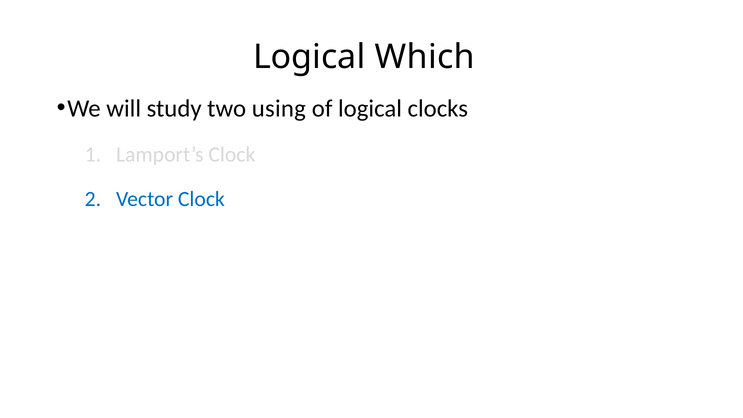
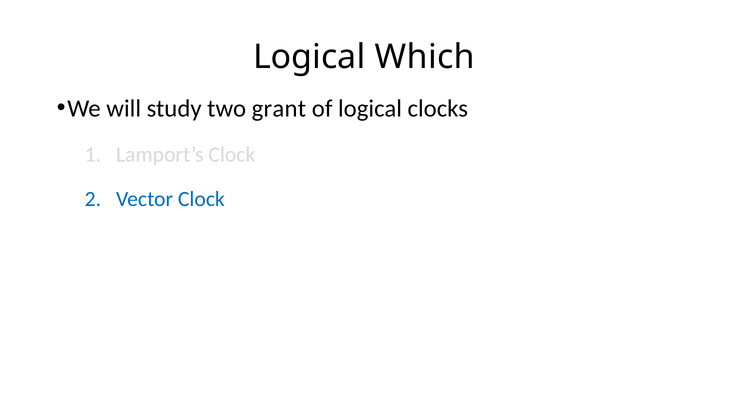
using: using -> grant
